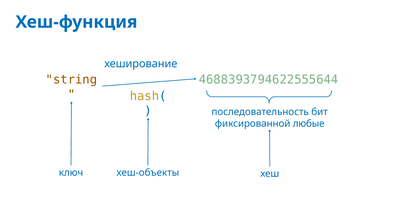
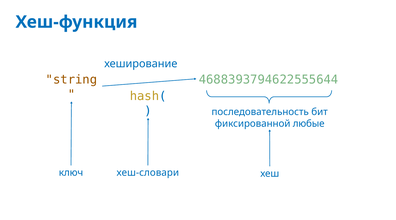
хеш-объекты: хеш-объекты -> хеш-словари
